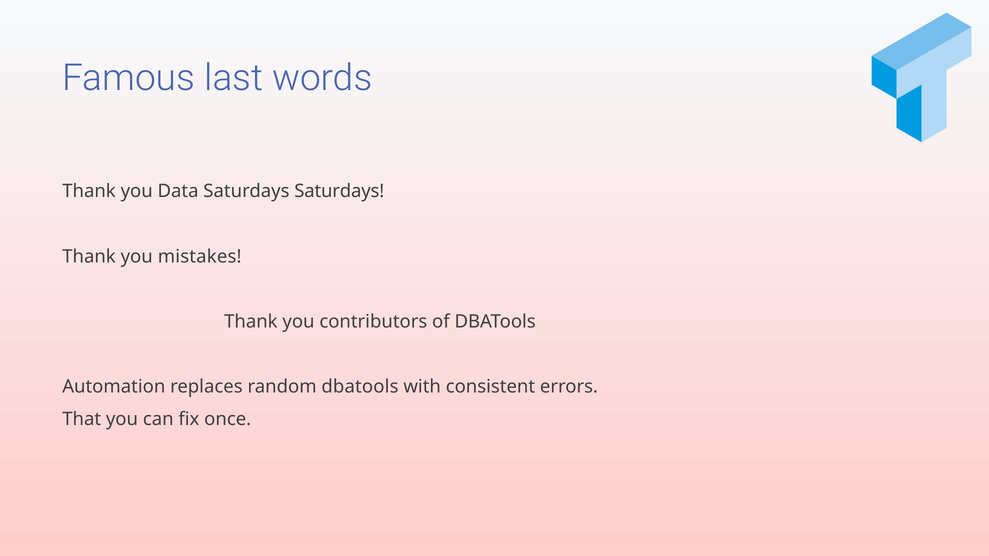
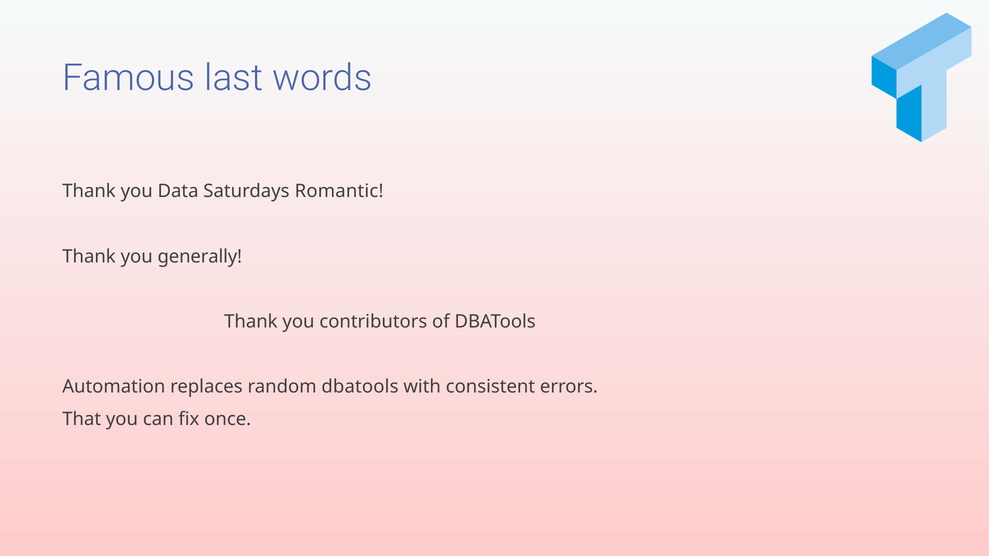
Saturdays Saturdays: Saturdays -> Romantic
mistakes: mistakes -> generally
